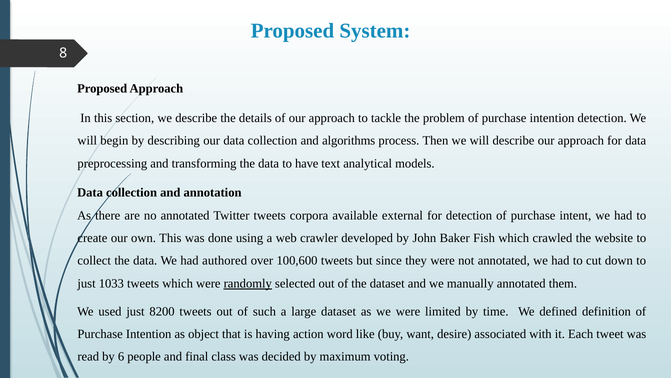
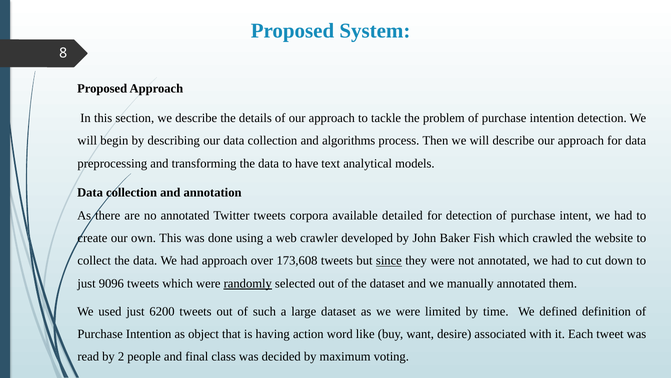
external: external -> detailed
had authored: authored -> approach
100,600: 100,600 -> 173,608
since underline: none -> present
1033: 1033 -> 9096
8200: 8200 -> 6200
6: 6 -> 2
